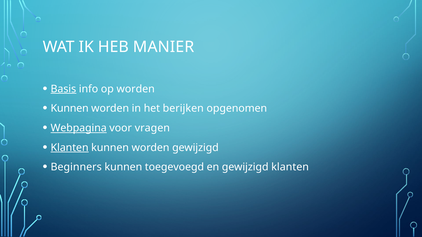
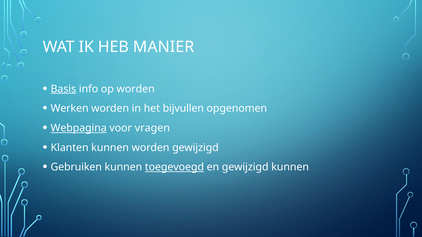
Kunnen at (70, 109): Kunnen -> Werken
berijken: berijken -> bijvullen
Klanten at (70, 148) underline: present -> none
Beginners: Beginners -> Gebruiken
toegevoegd underline: none -> present
gewijzigd klanten: klanten -> kunnen
